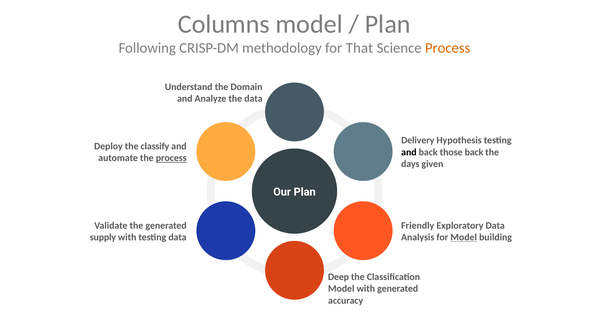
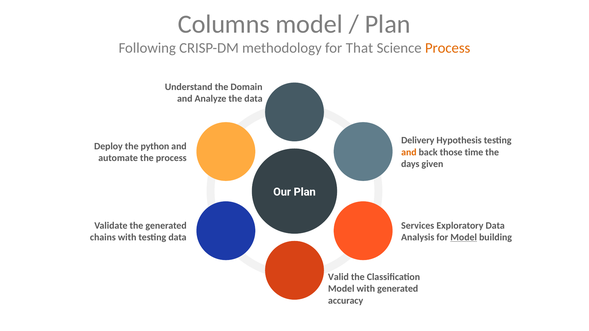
classify: classify -> python
and at (409, 152) colour: black -> orange
those back: back -> time
process at (171, 158) underline: present -> none
Friendly: Friendly -> Services
supply: supply -> chains
Deep: Deep -> Valid
